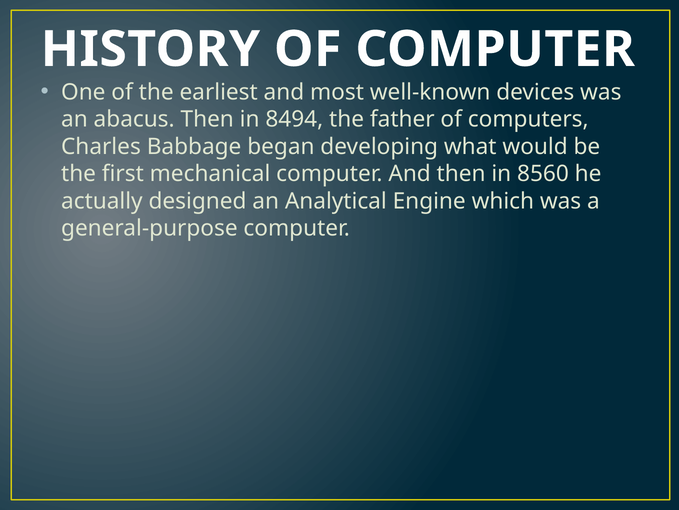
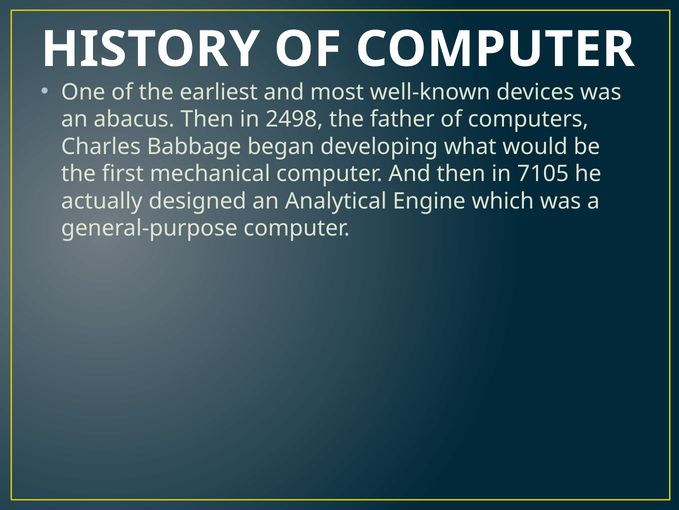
8494: 8494 -> 2498
8560: 8560 -> 7105
